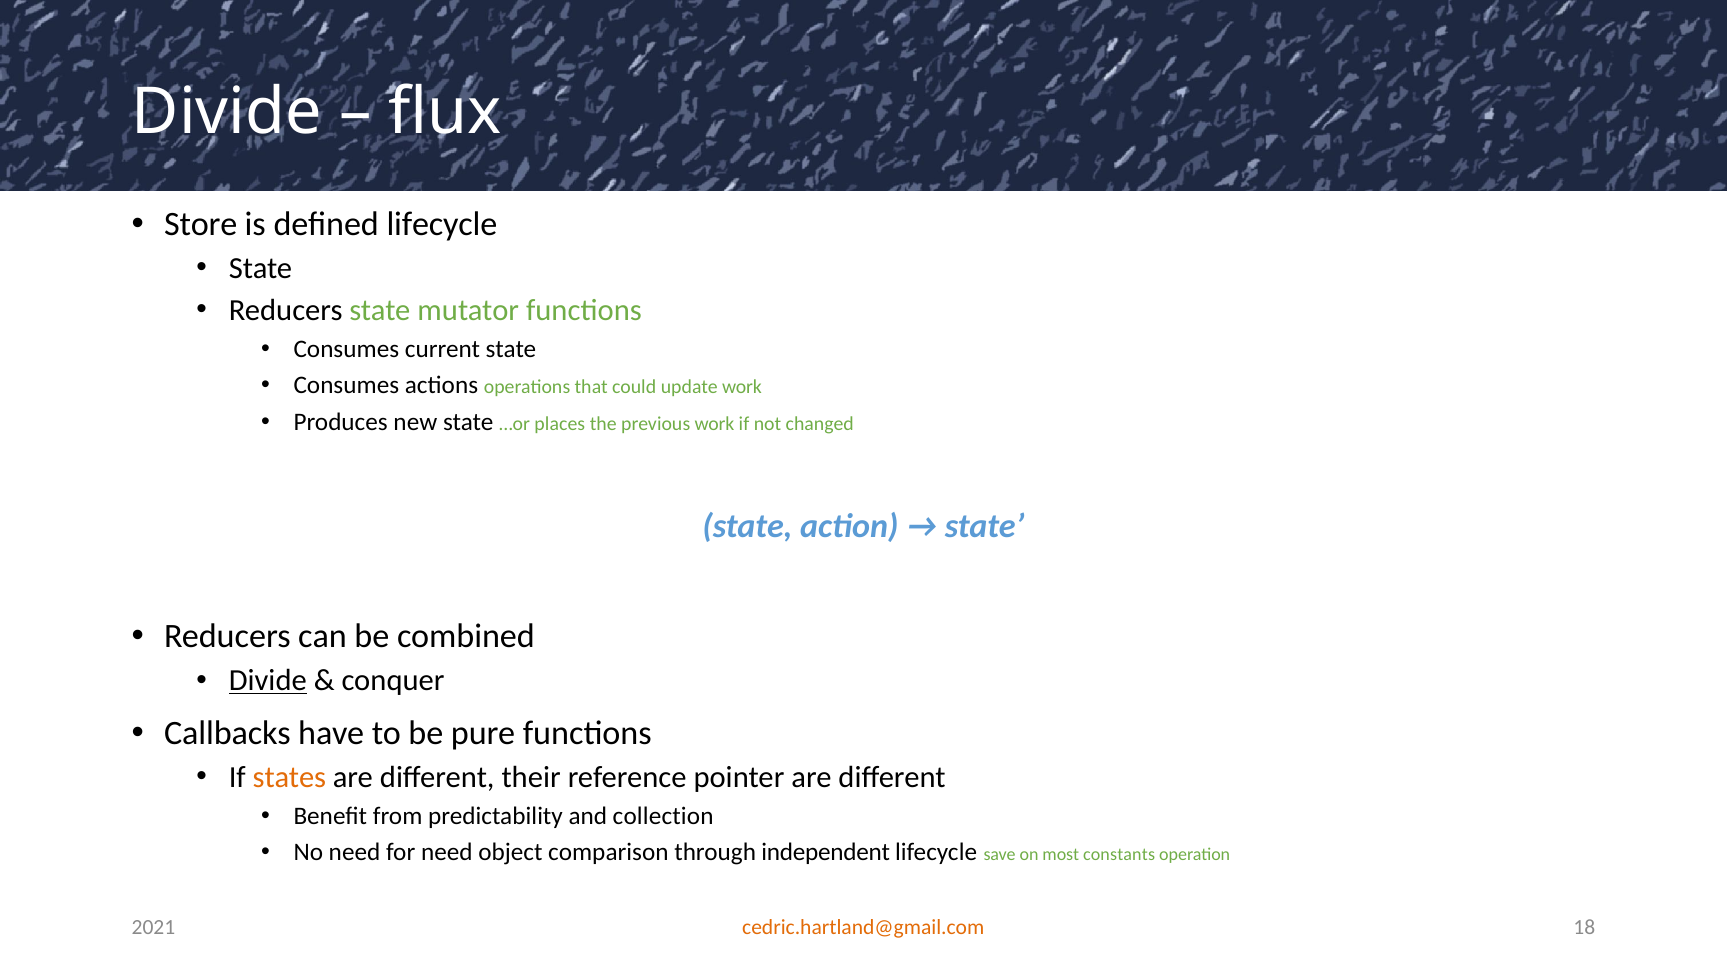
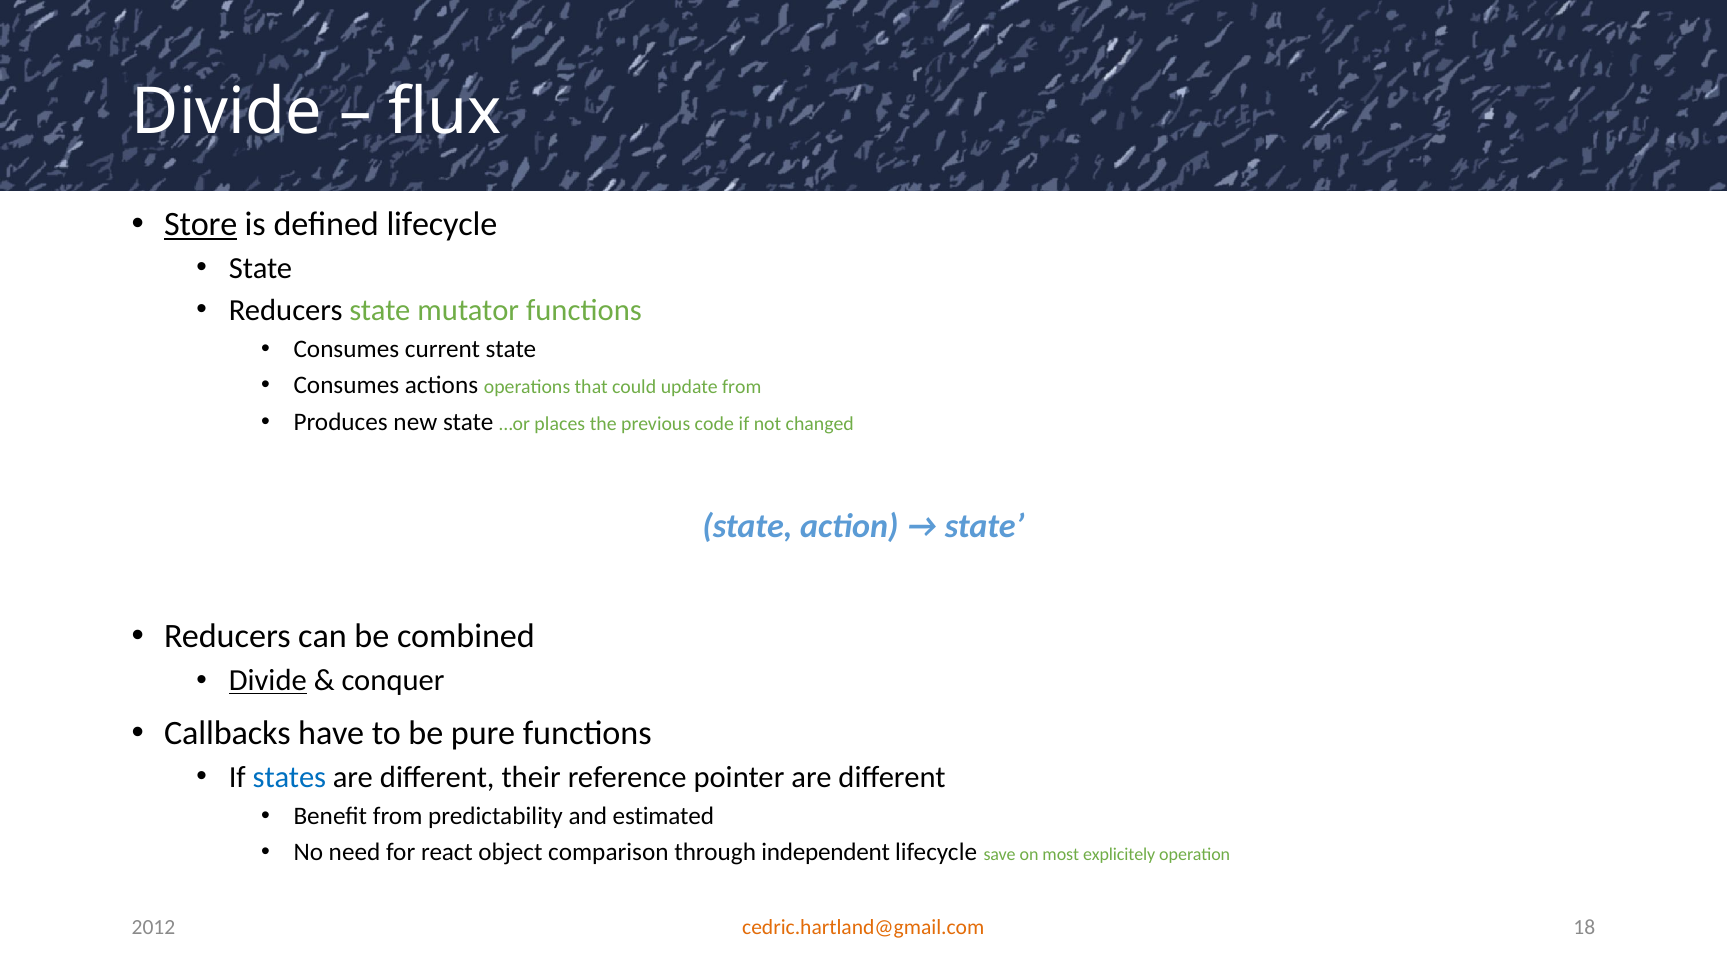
Store underline: none -> present
update work: work -> from
previous work: work -> code
states colour: orange -> blue
collection: collection -> estimated
for need: need -> react
constants: constants -> explicitely
2021: 2021 -> 2012
